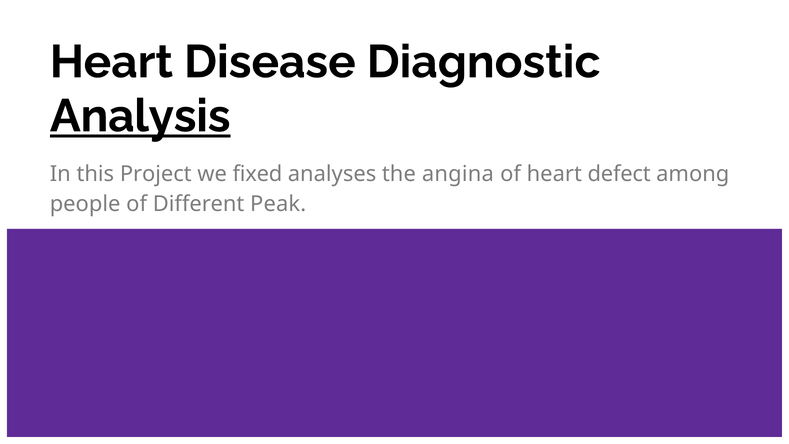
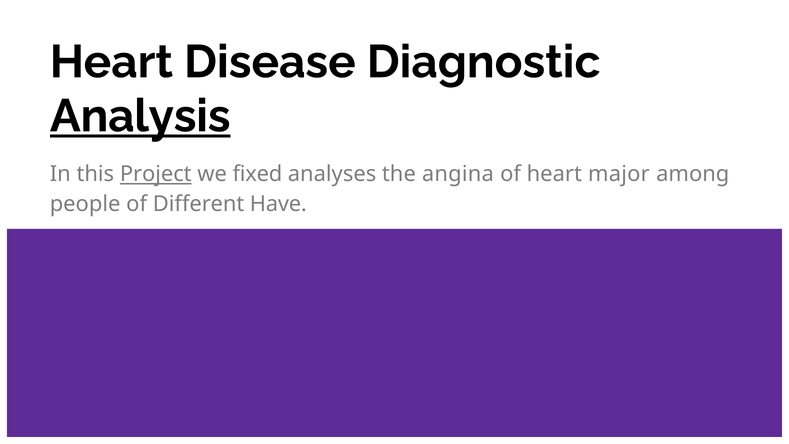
Project underline: none -> present
defect: defect -> major
Peak: Peak -> Have
